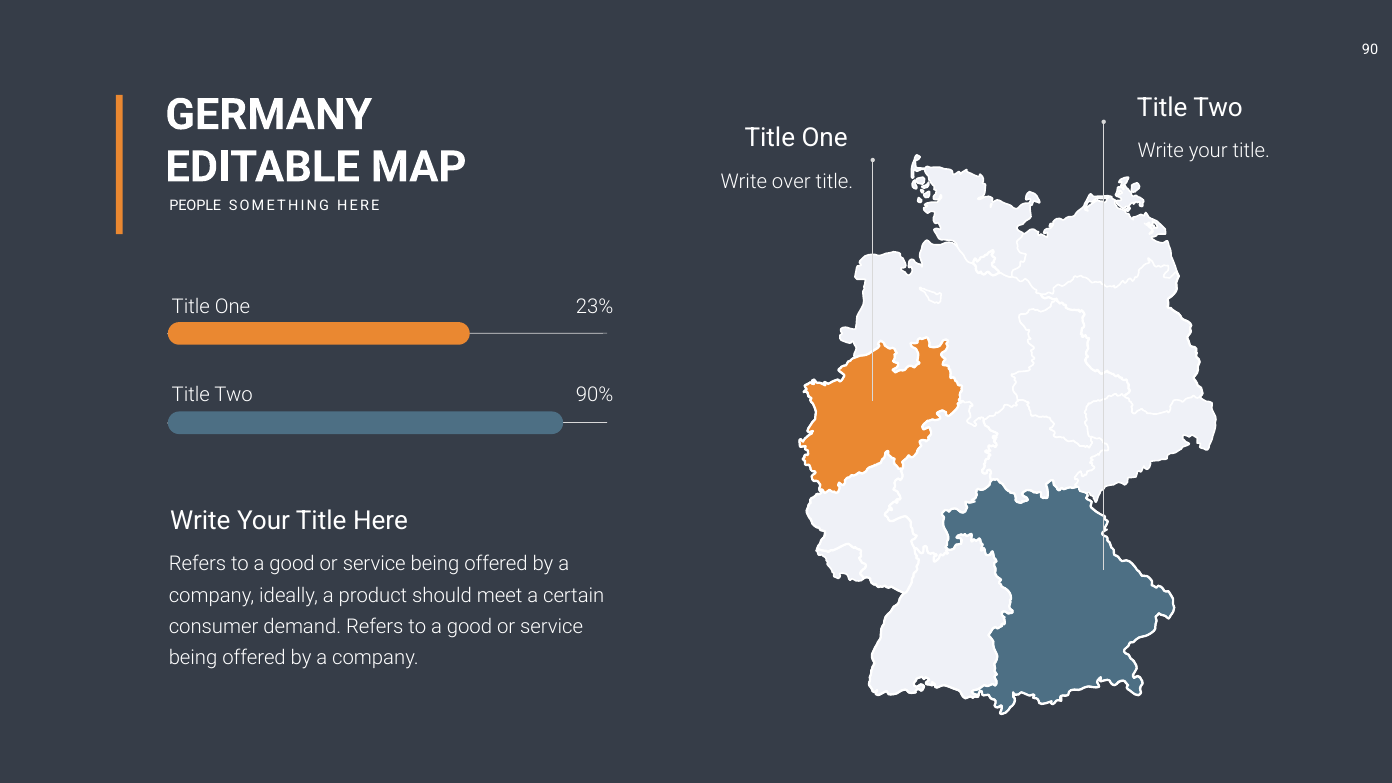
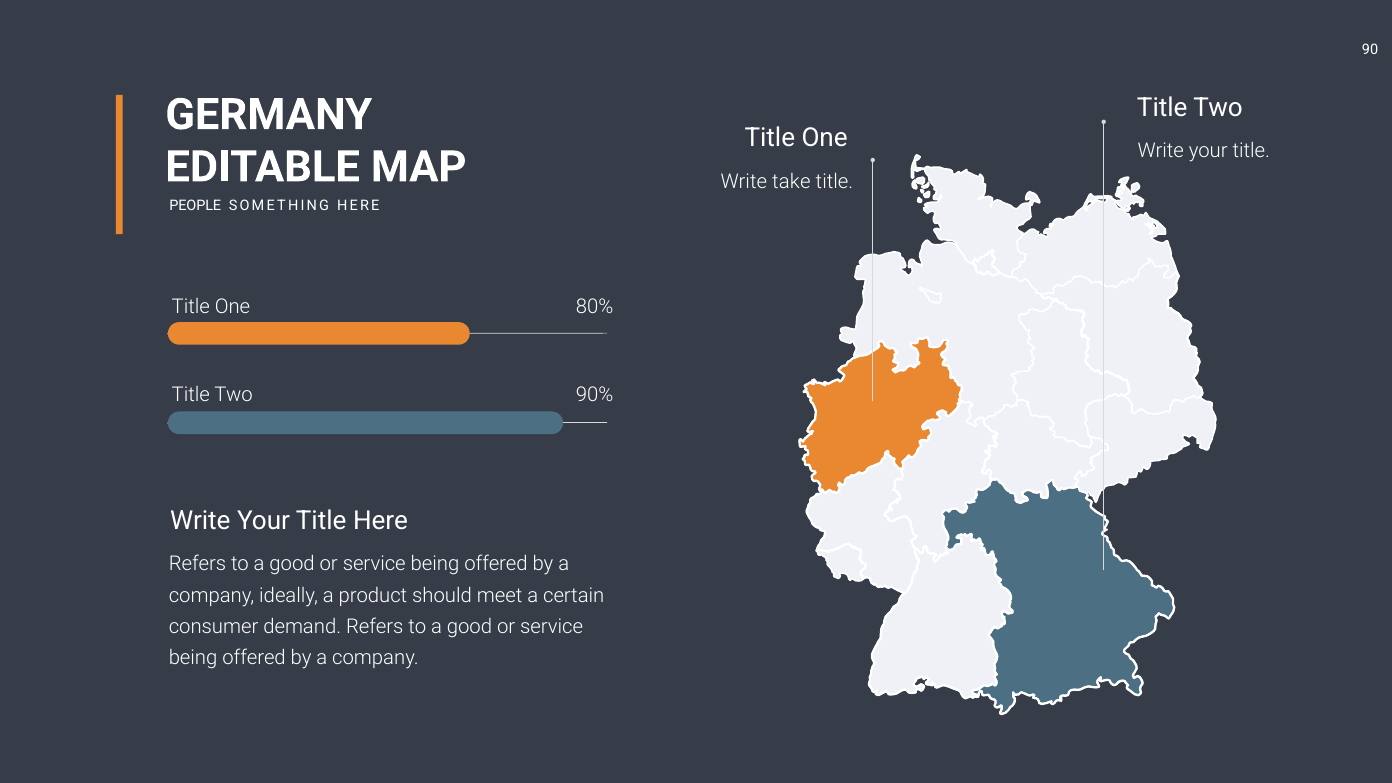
over: over -> take
23%: 23% -> 80%
